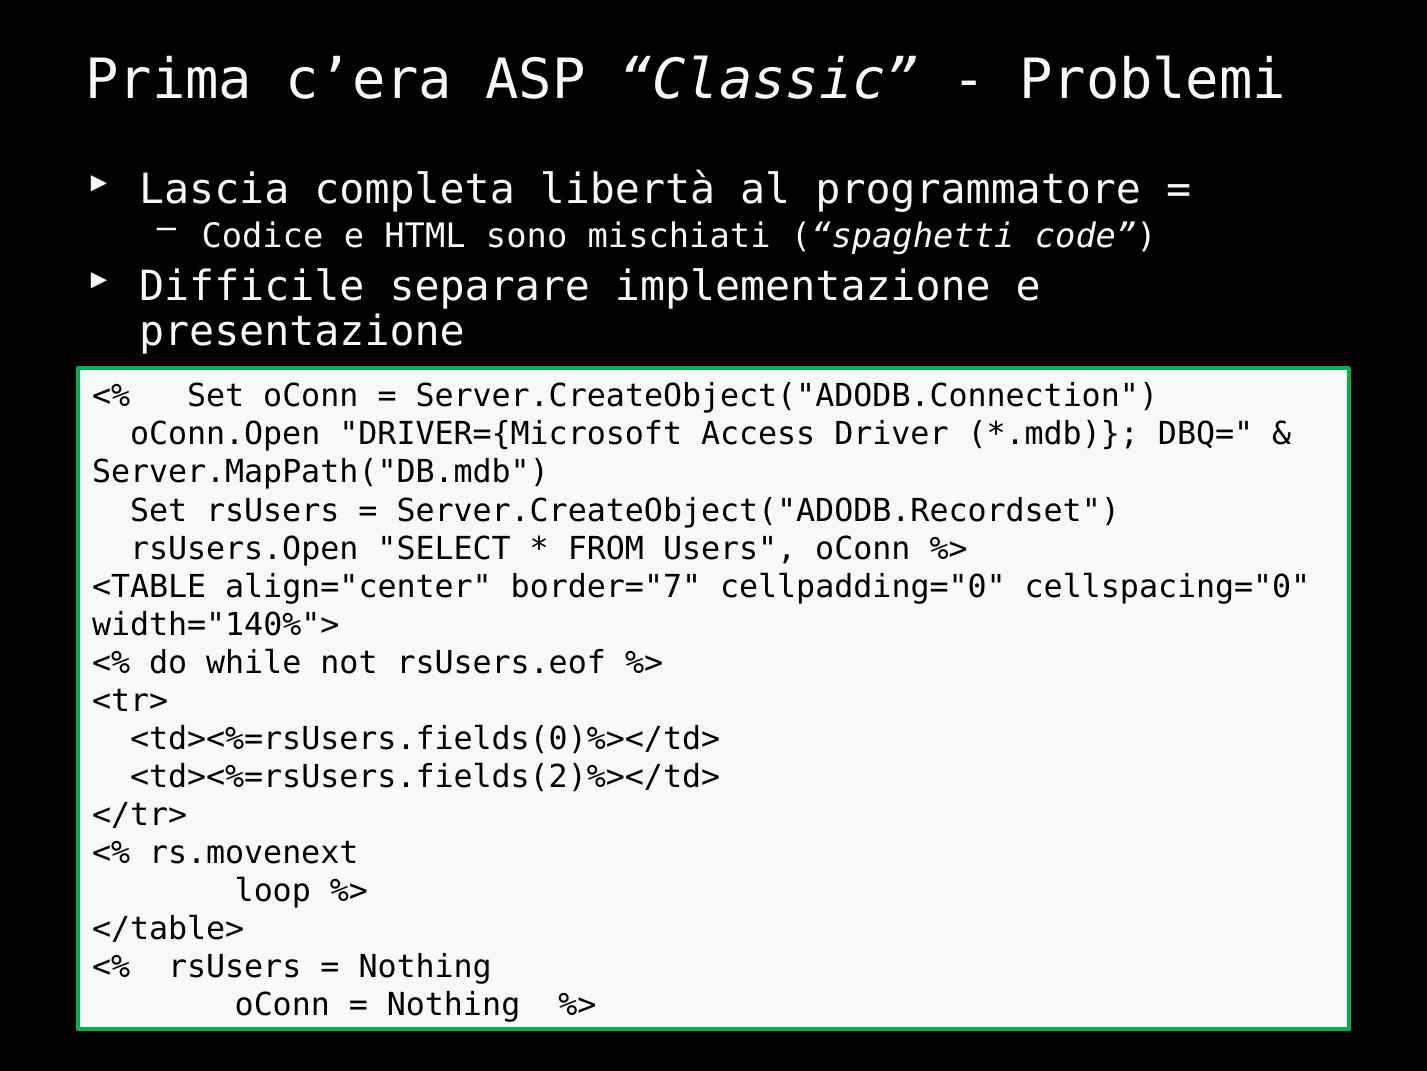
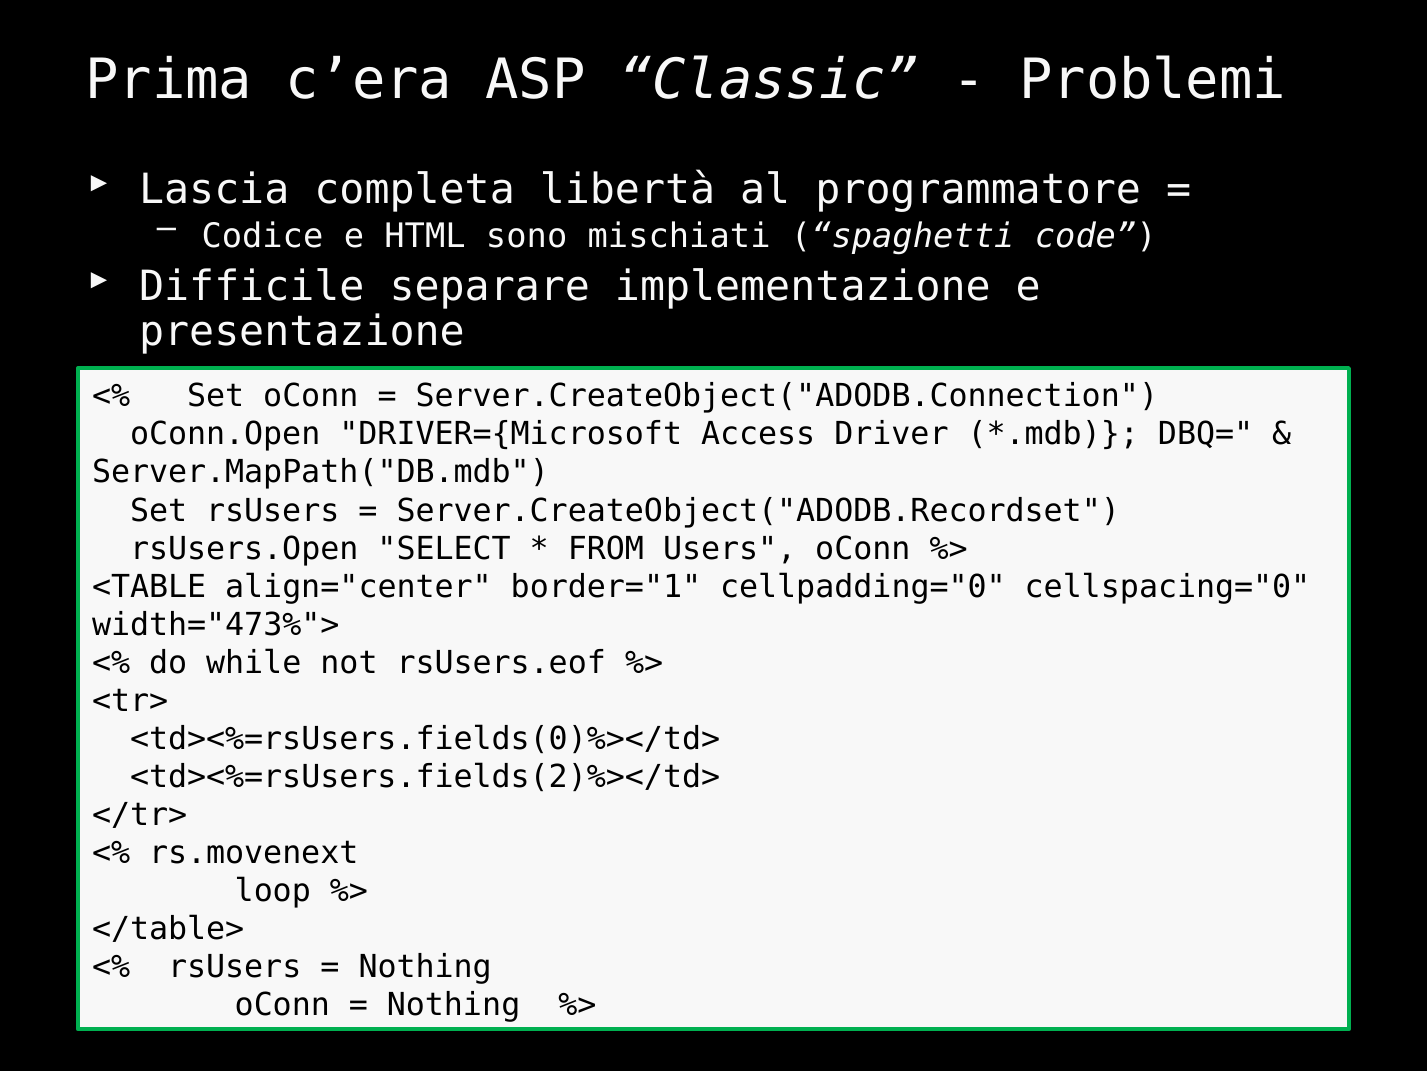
border="7: border="7 -> border="1
width="140%">: width="140%"> -> width="473%">
